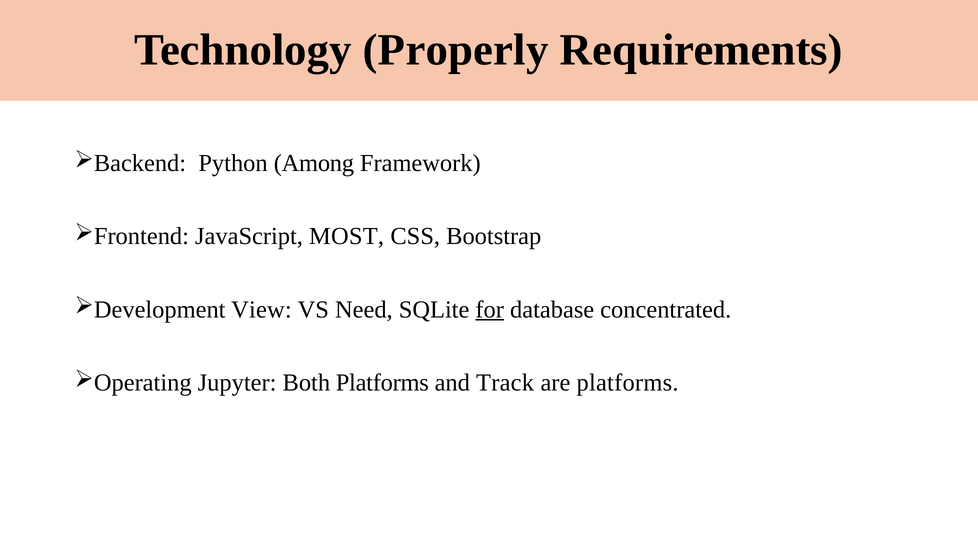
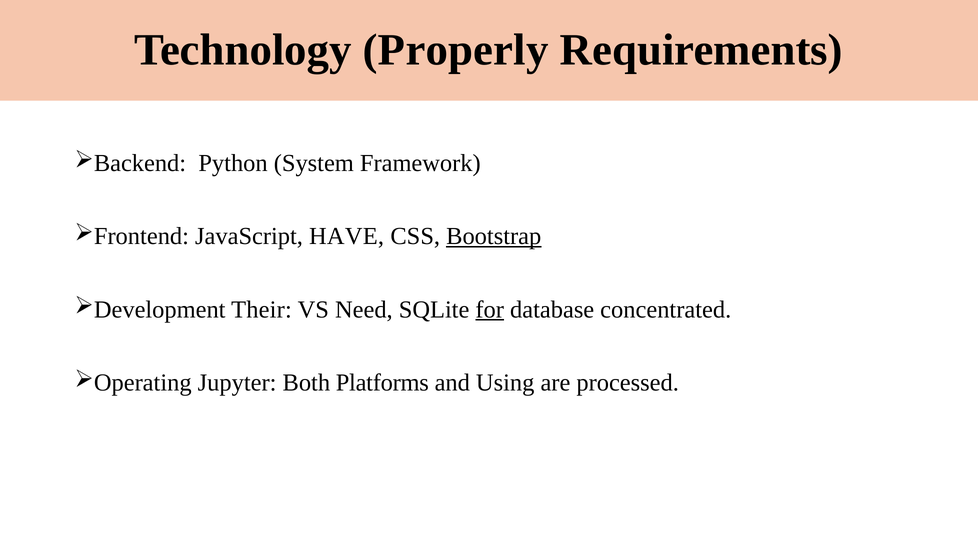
Among: Among -> System
MOST: MOST -> HAVE
Bootstrap underline: none -> present
View: View -> Their
Track: Track -> Using
are platforms: platforms -> processed
